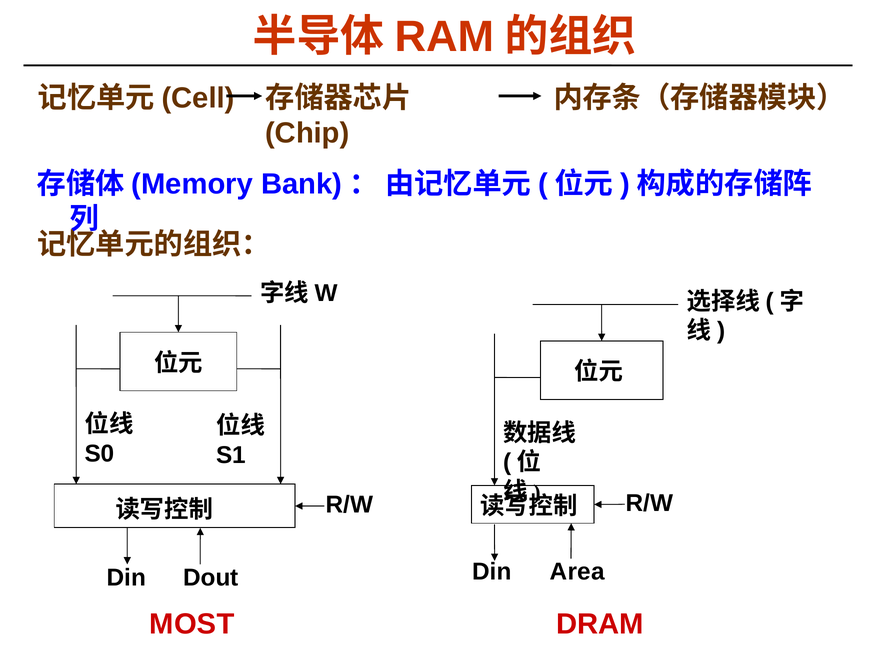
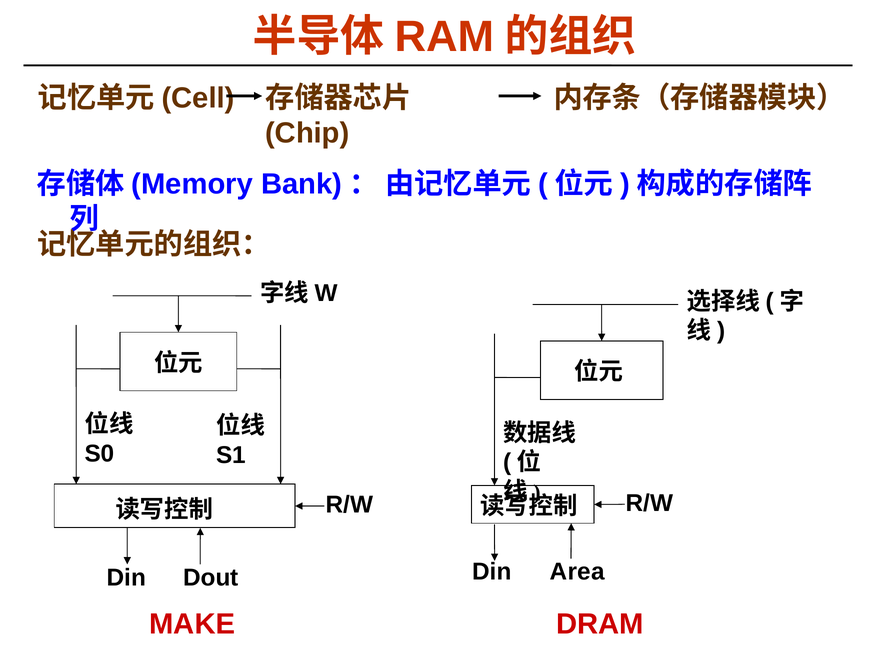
MOST: MOST -> MAKE
